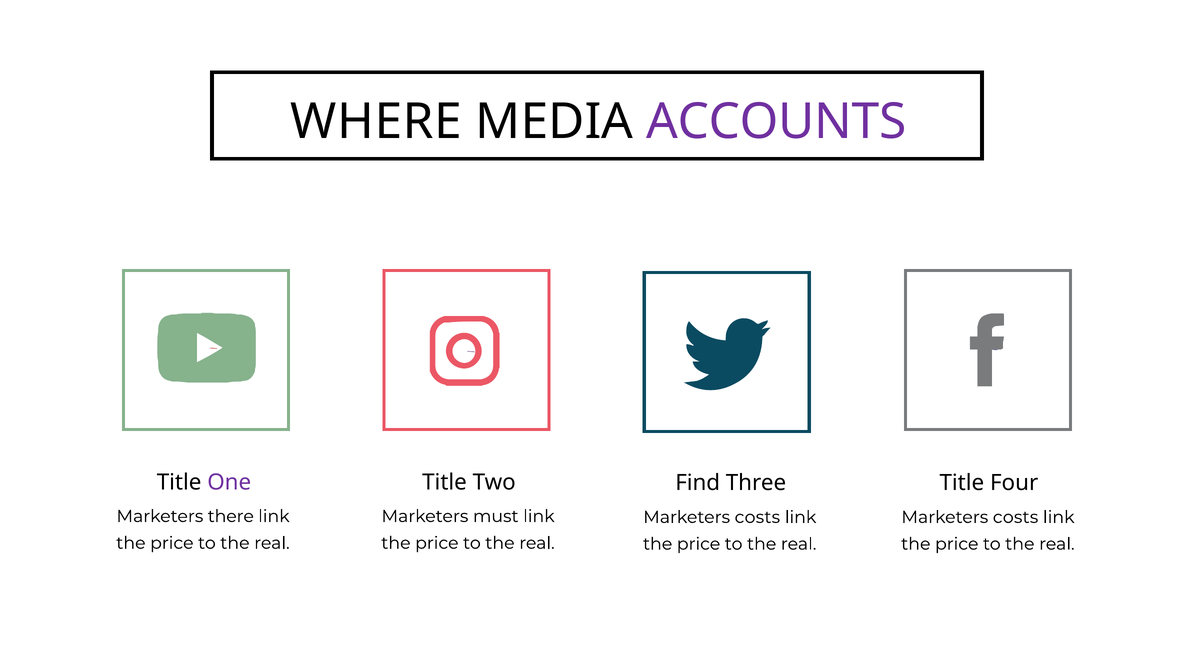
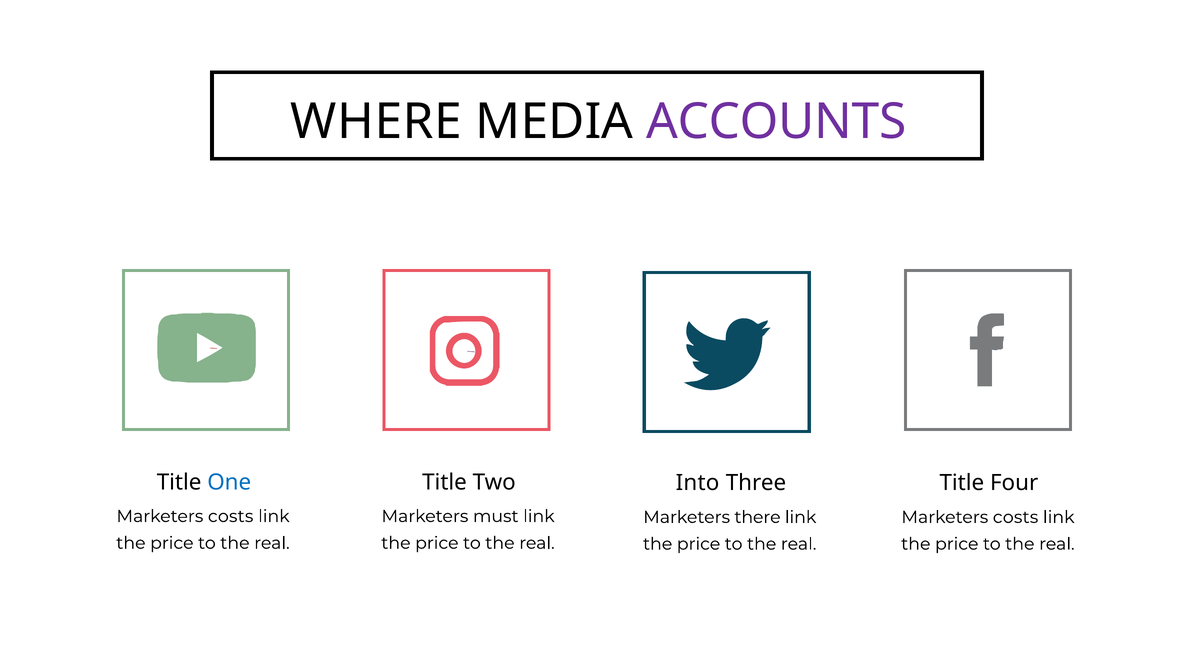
One colour: purple -> blue
Find: Find -> Into
there at (231, 516): there -> costs
costs at (757, 517): costs -> there
